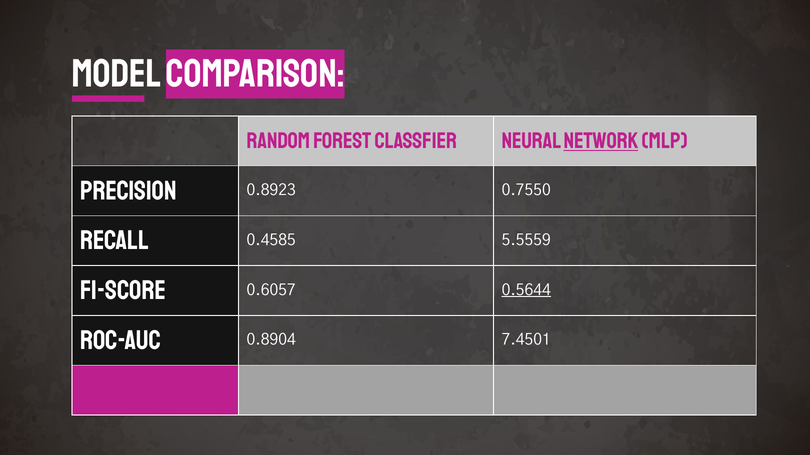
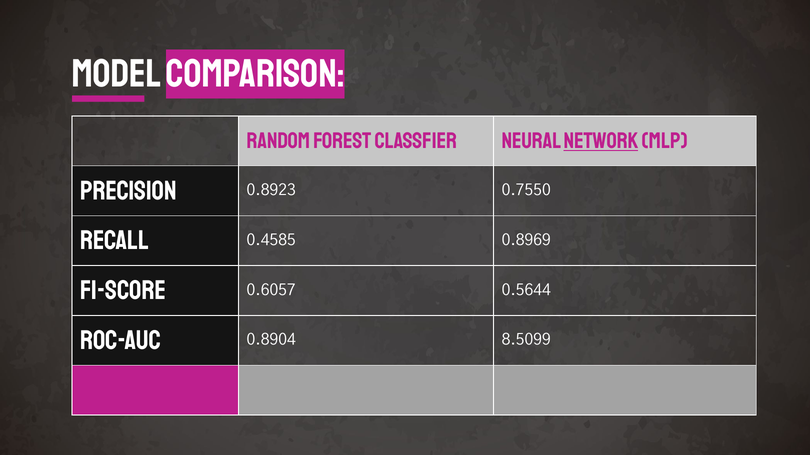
5.5559: 5.5559 -> 0.8969
0.5644 underline: present -> none
7.4501: 7.4501 -> 8.5099
